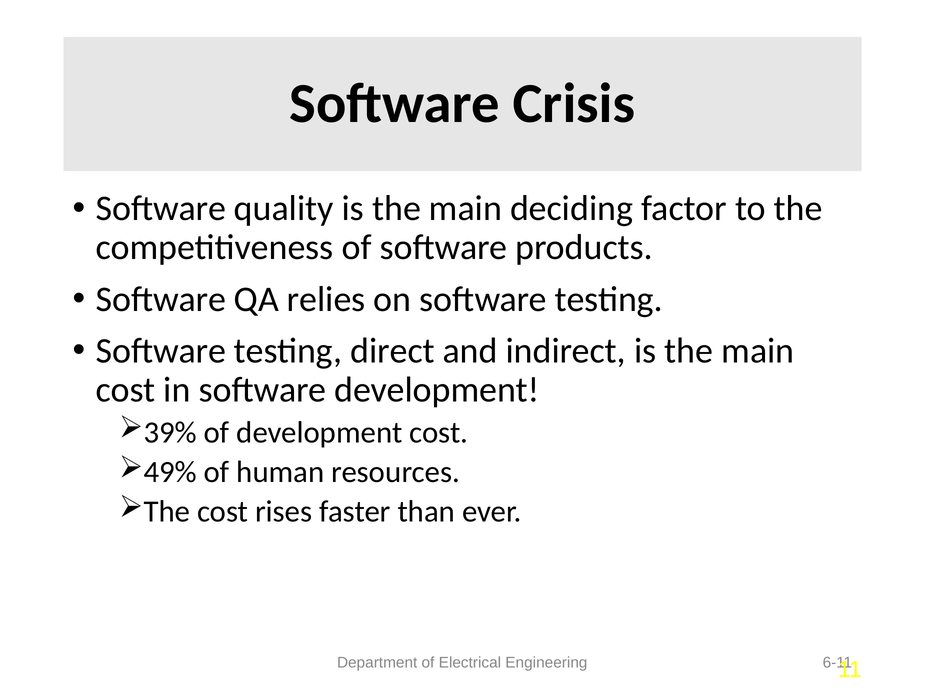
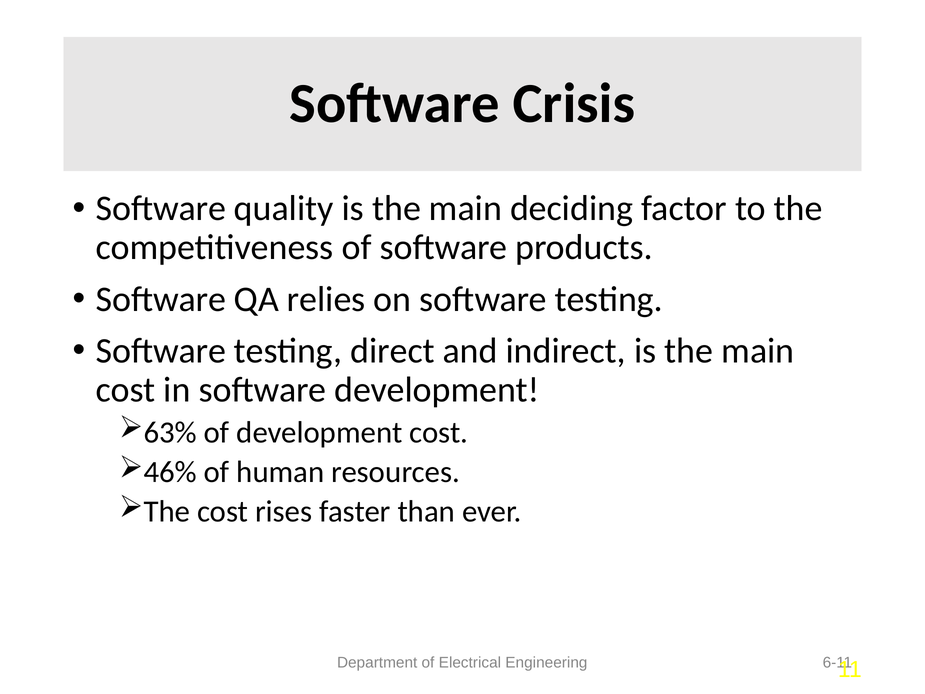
39%: 39% -> 63%
49%: 49% -> 46%
